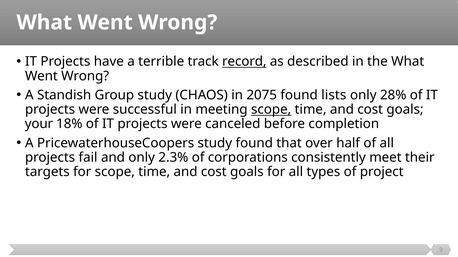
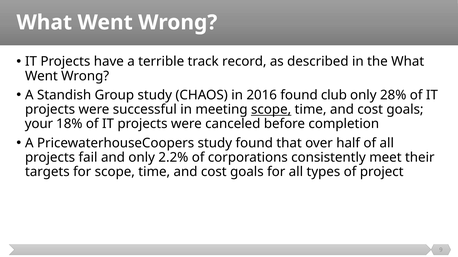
record underline: present -> none
2075: 2075 -> 2016
lists: lists -> club
2.3%: 2.3% -> 2.2%
